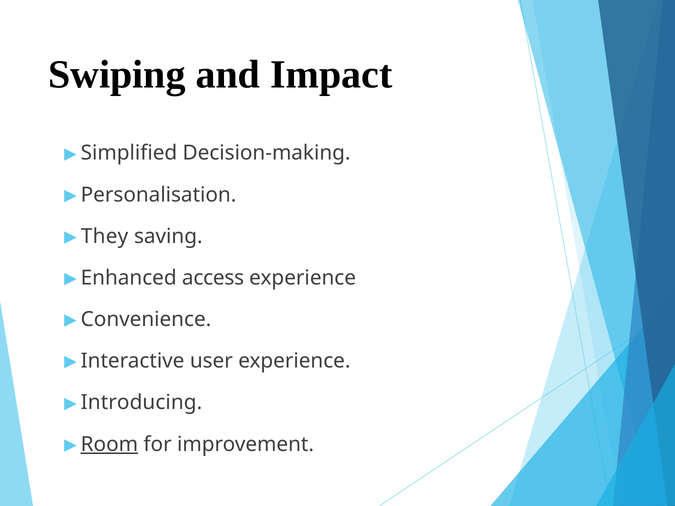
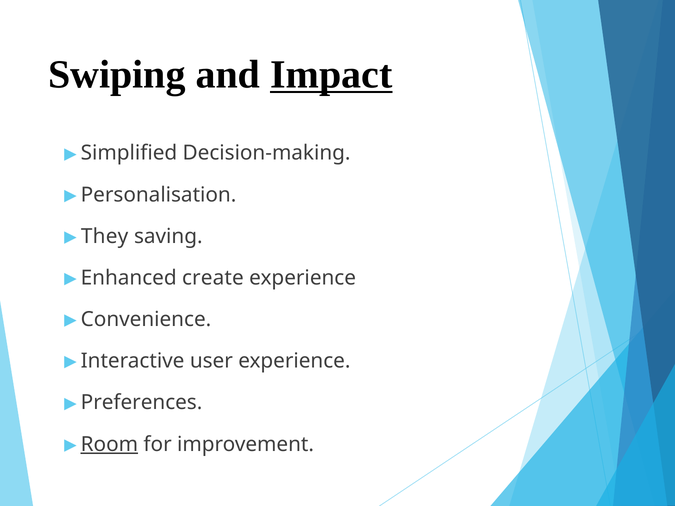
Impact underline: none -> present
access: access -> create
Introducing: Introducing -> Preferences
